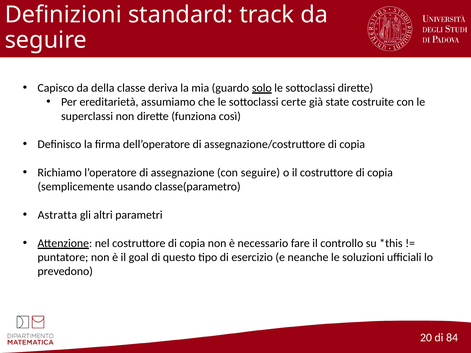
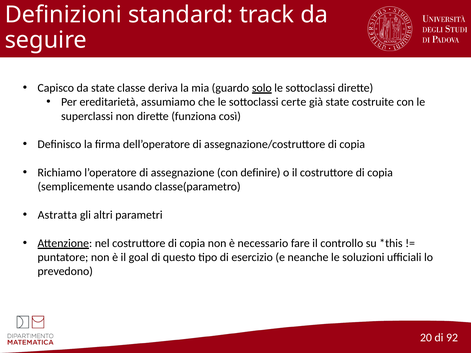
da della: della -> state
con seguire: seguire -> definire
84: 84 -> 92
